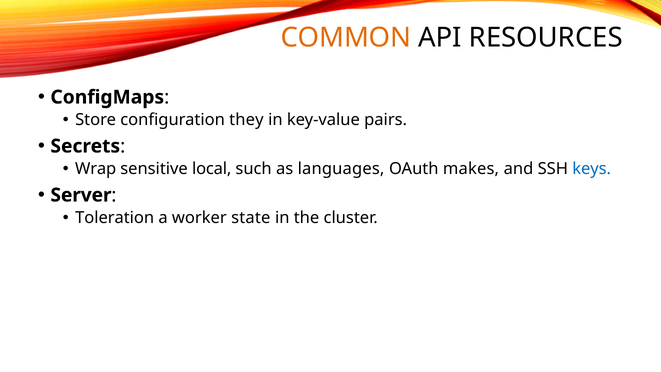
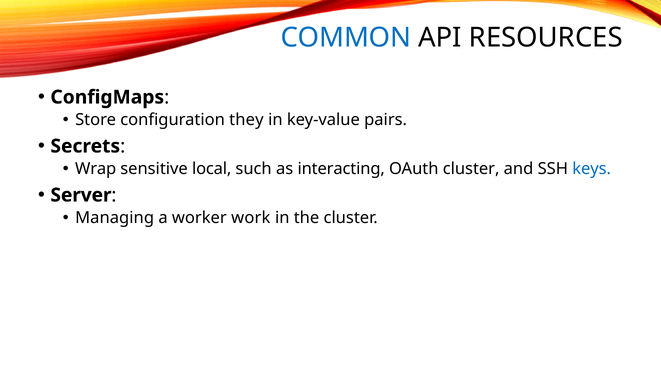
COMMON colour: orange -> blue
languages: languages -> interacting
OAuth makes: makes -> cluster
Toleration: Toleration -> Managing
state: state -> work
